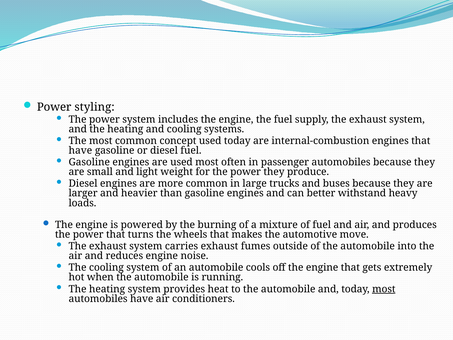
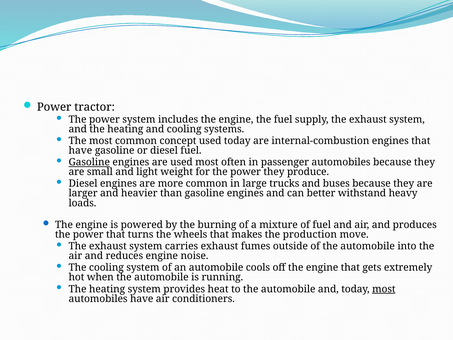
styling: styling -> tractor
Gasoline at (89, 162) underline: none -> present
automotive: automotive -> production
